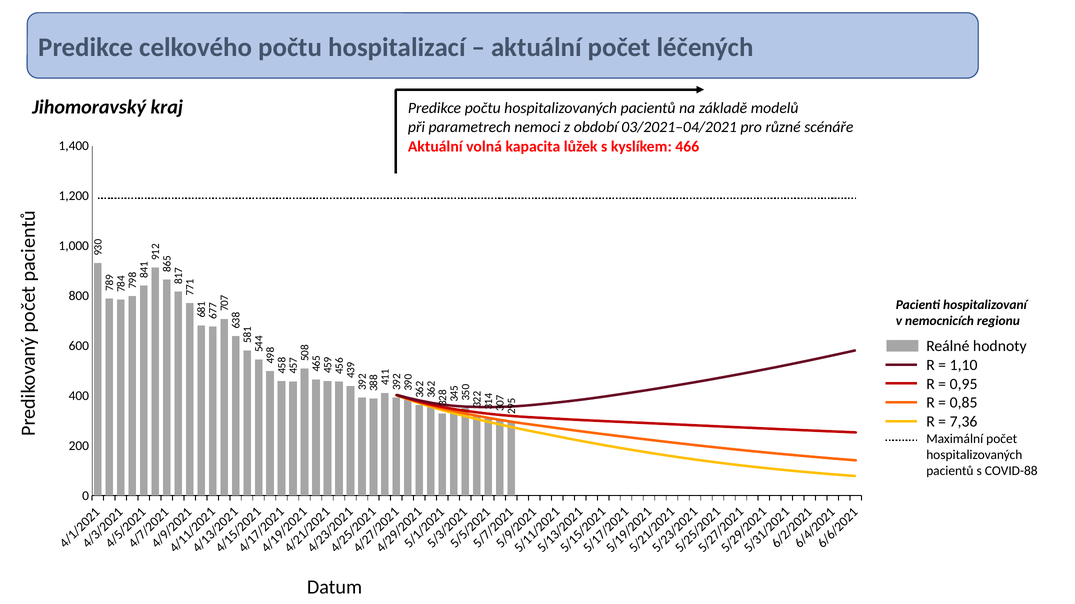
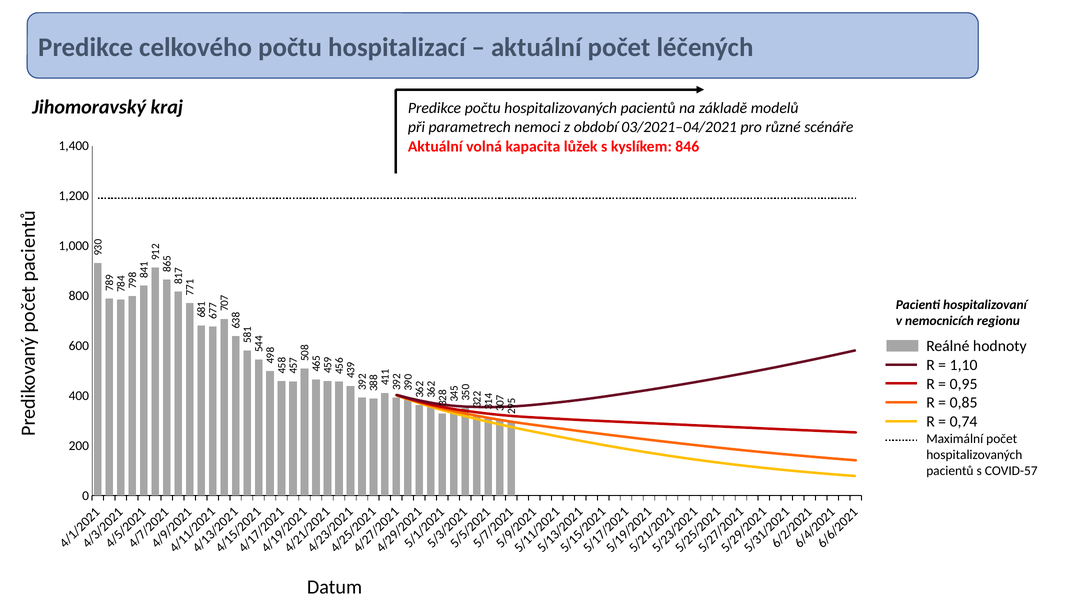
466: 466 -> 846
7,36: 7,36 -> 0,74
COVID-88: COVID-88 -> COVID-57
